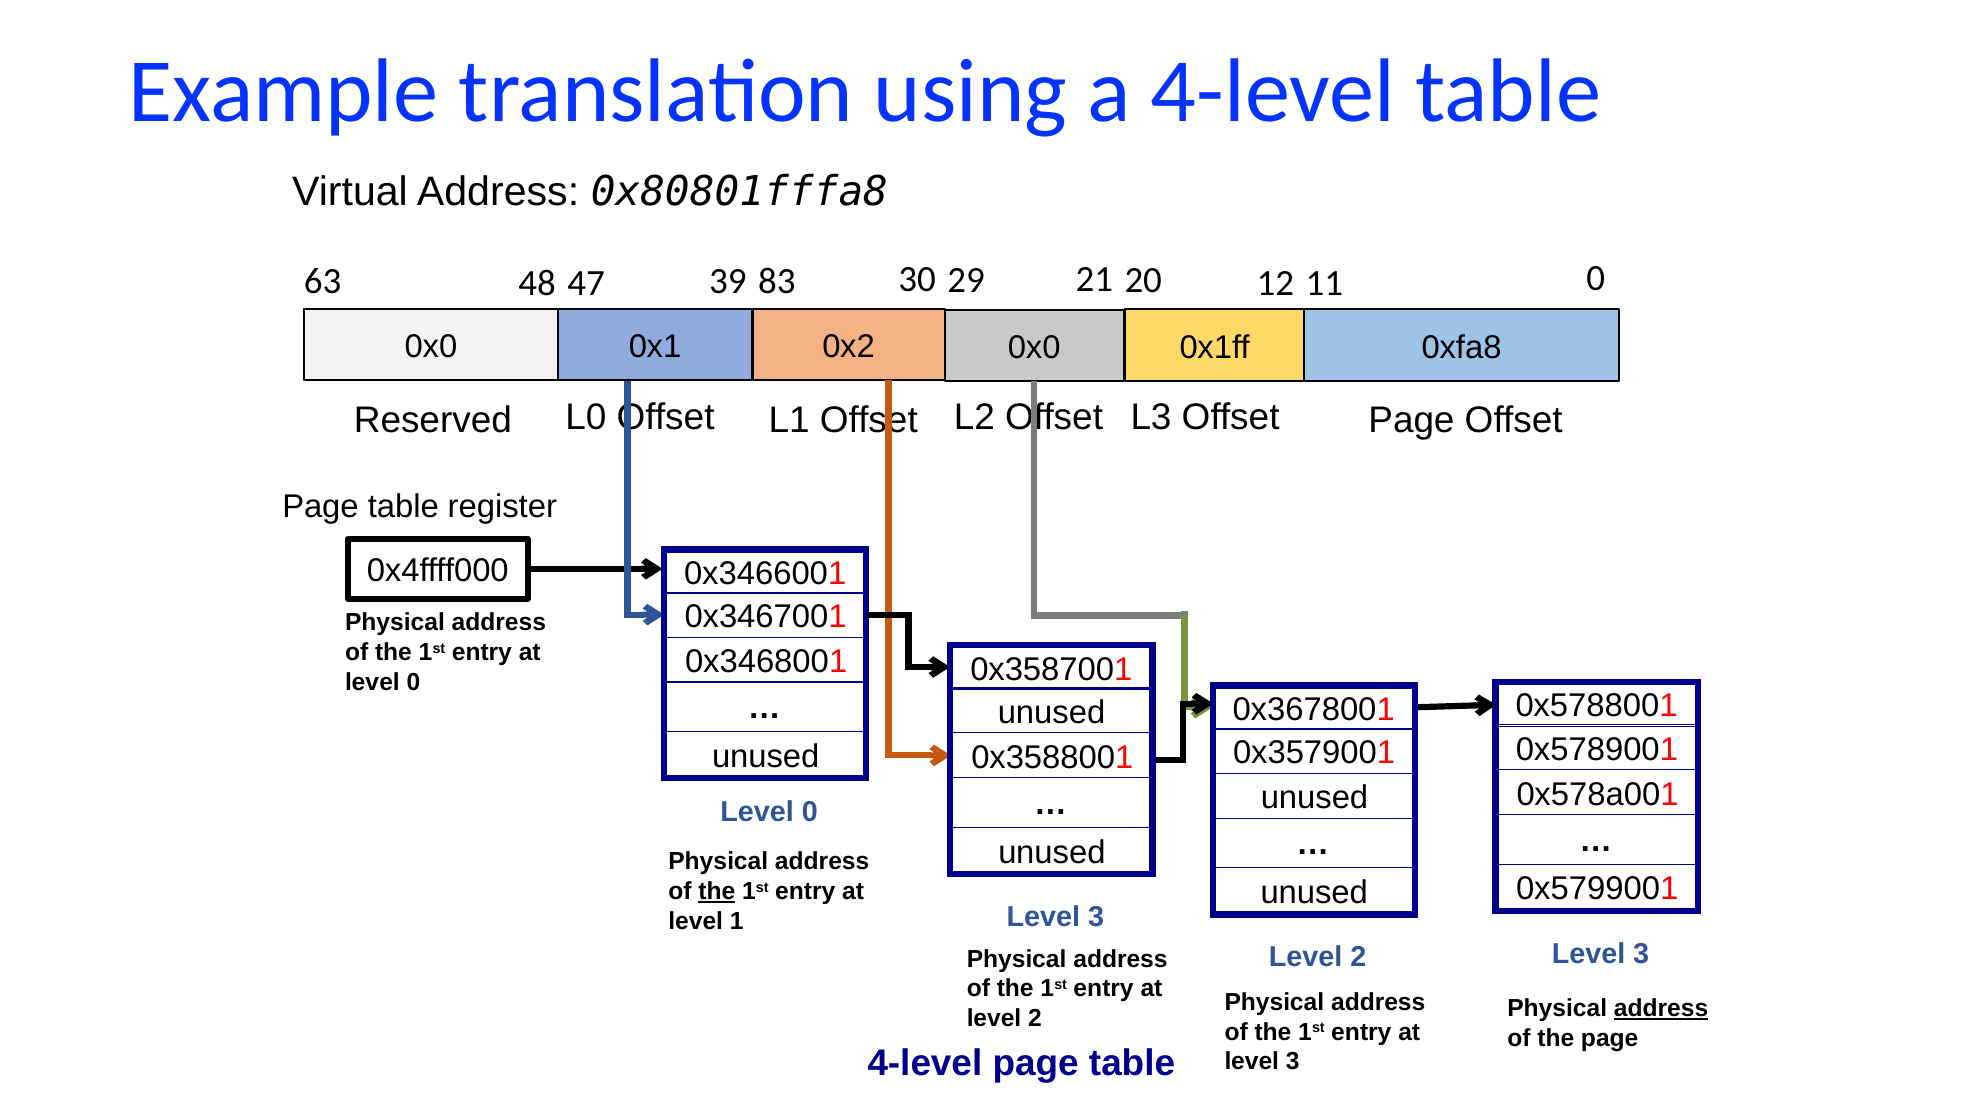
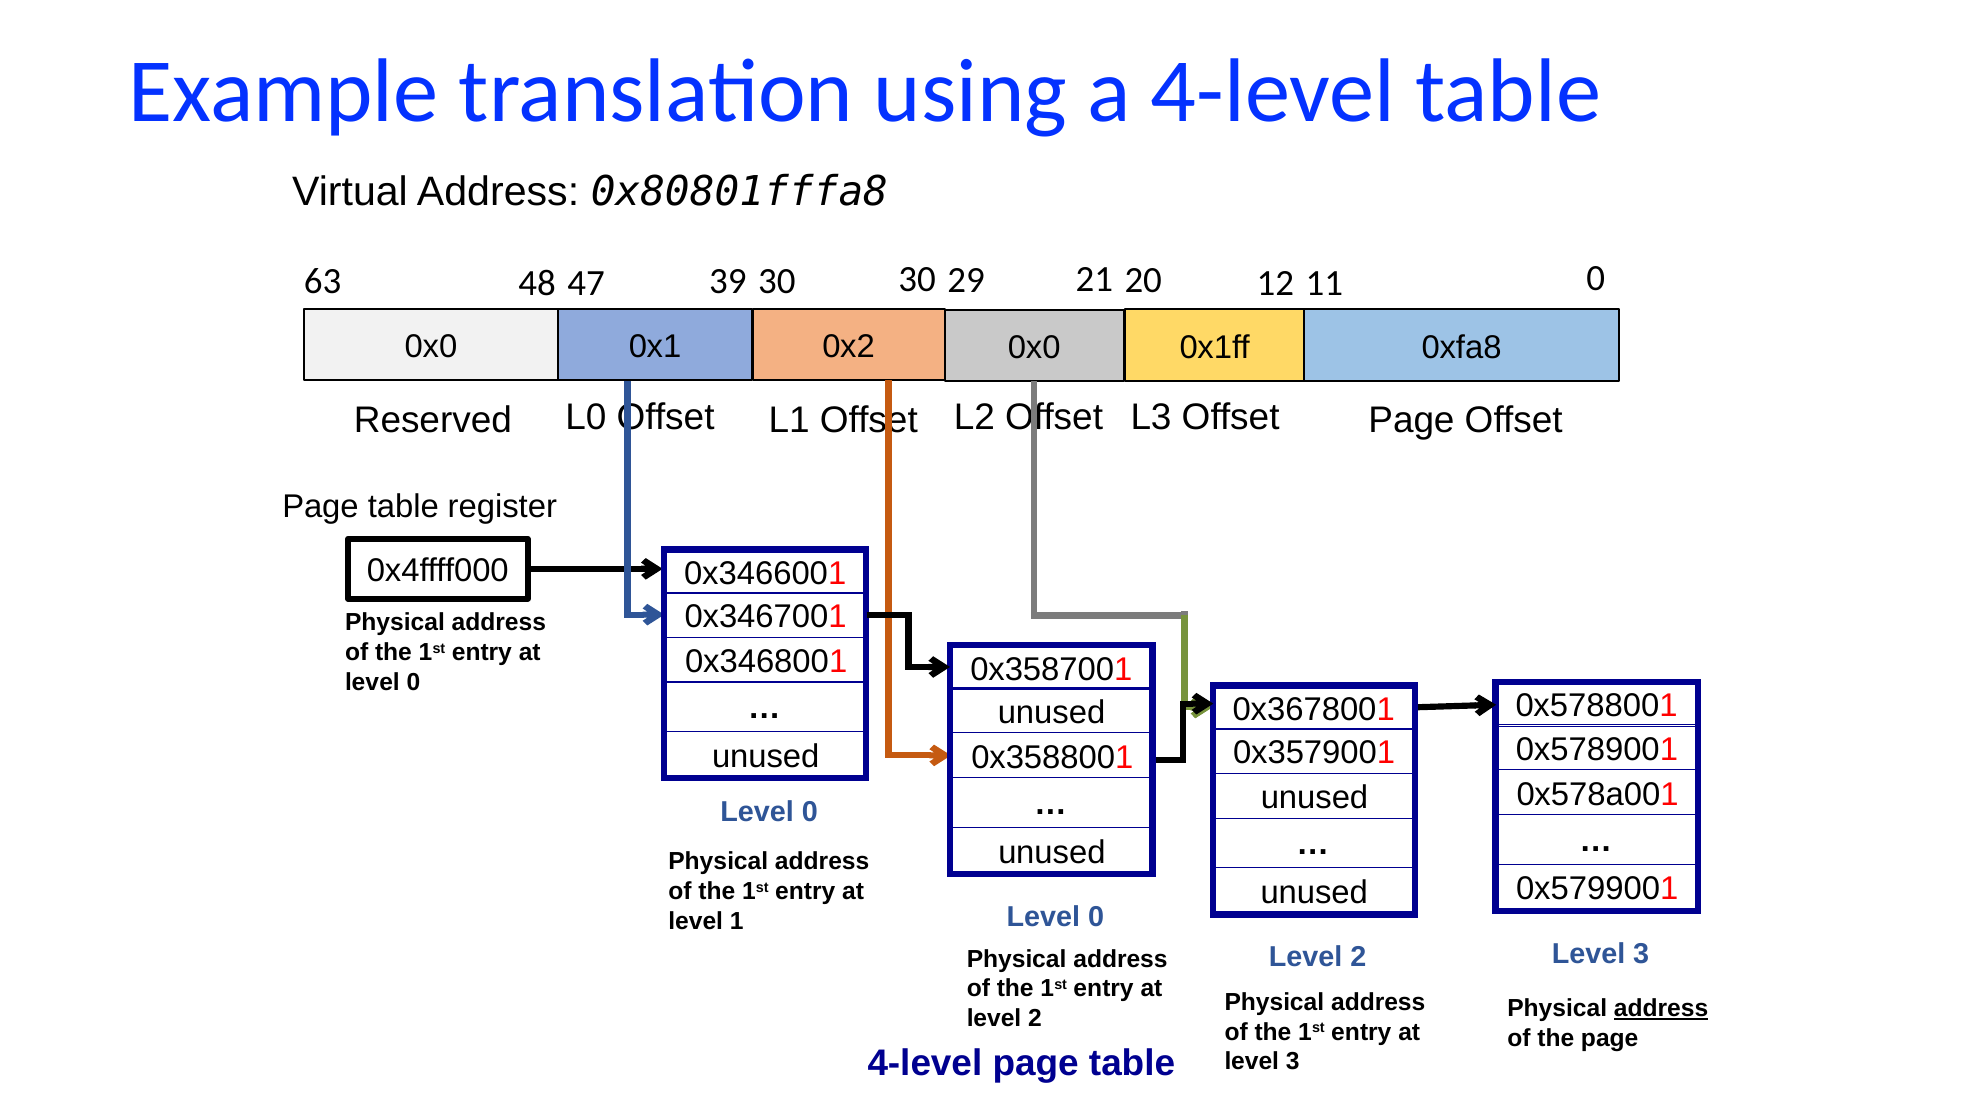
39 83: 83 -> 30
the at (717, 891) underline: present -> none
3 at (1096, 917): 3 -> 0
